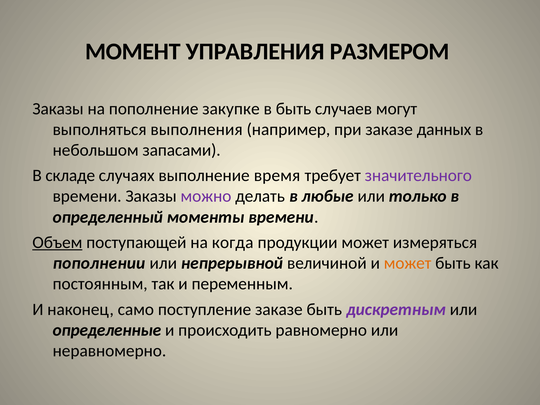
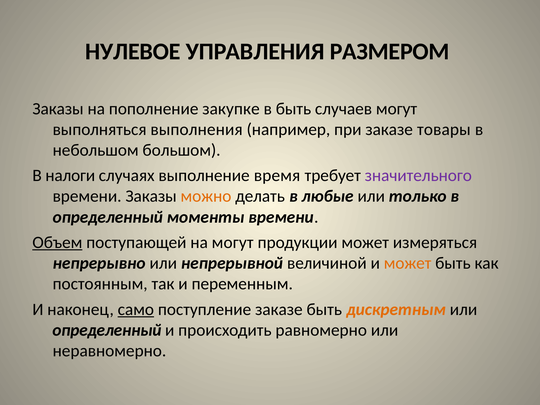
МОМЕНТ: МОМЕНТ -> НУЛЕВОЕ
данных: данных -> товары
запасами: запасами -> большом
складе: складе -> налоги
можно colour: purple -> orange
на когда: когда -> могут
пополнении: пополнении -> непрерывно
само underline: none -> present
дискретным colour: purple -> orange
определенные at (107, 330): определенные -> определенный
